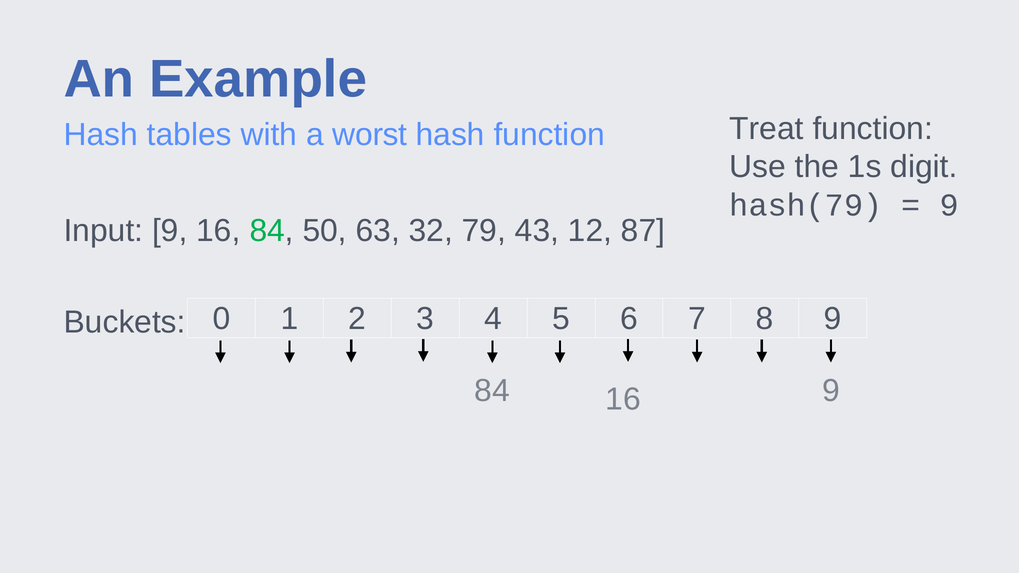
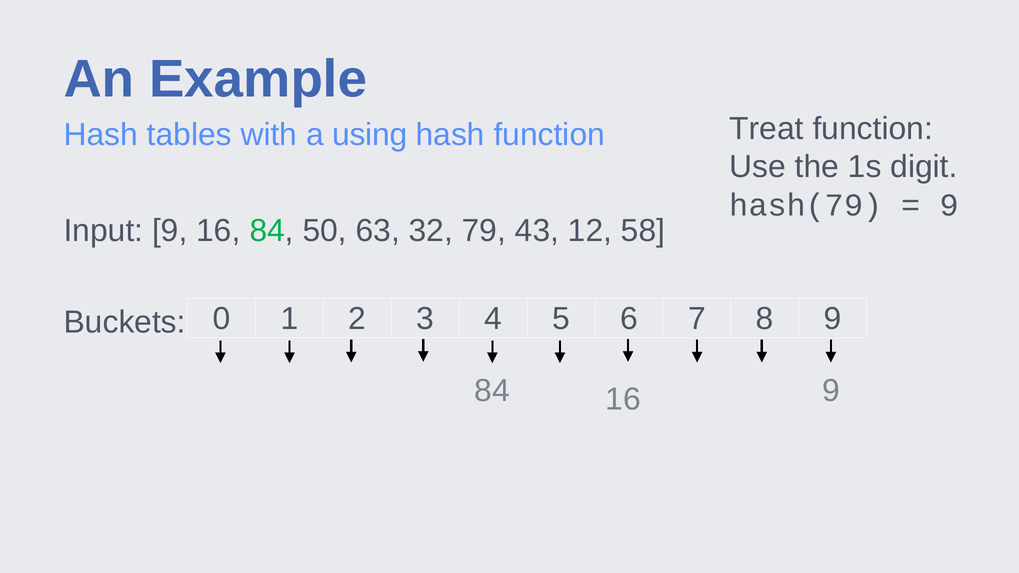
worst: worst -> using
87: 87 -> 58
